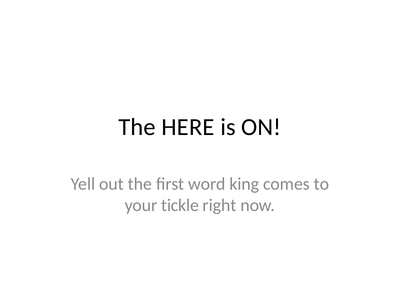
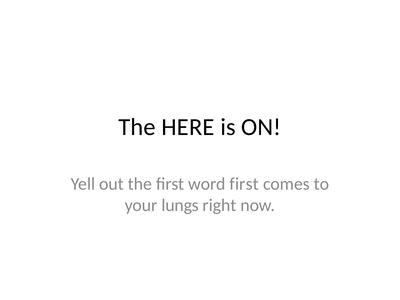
word king: king -> first
tickle: tickle -> lungs
